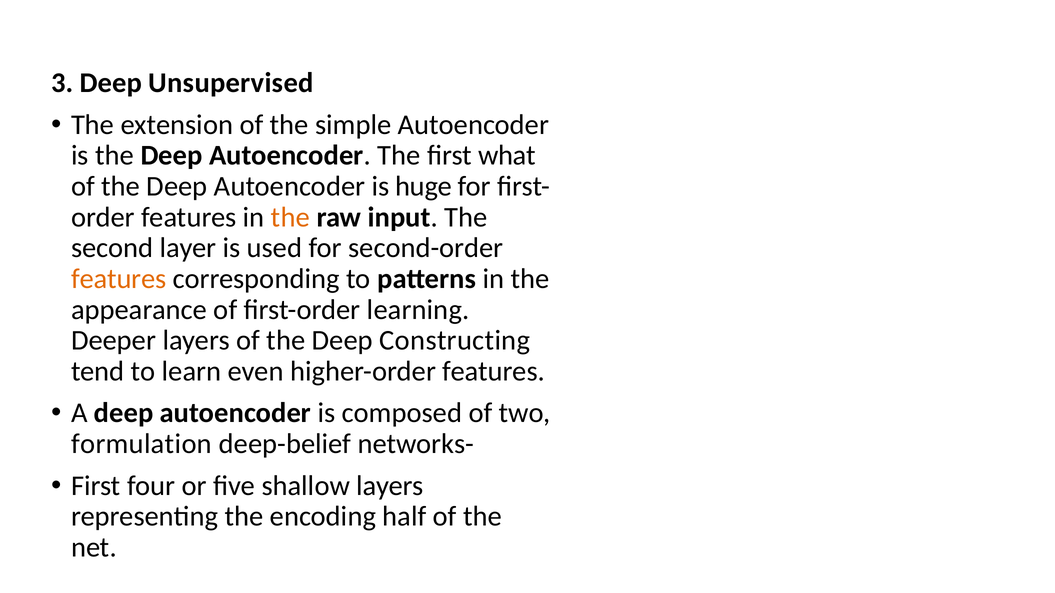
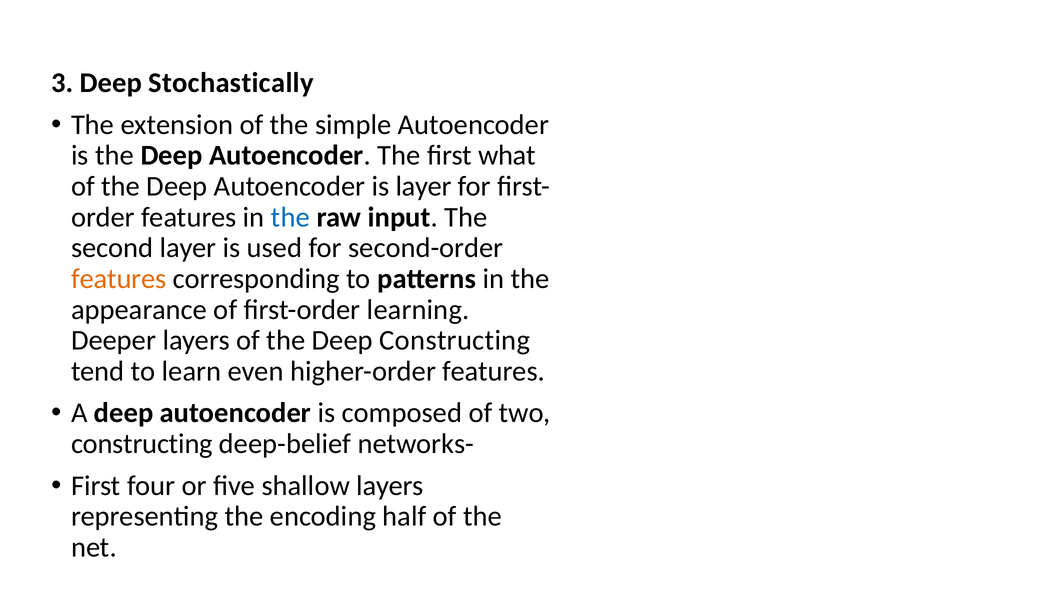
Unsupervised: Unsupervised -> Stochastically
is huge: huge -> layer
the at (290, 217) colour: orange -> blue
formulation at (142, 444): formulation -> constructing
